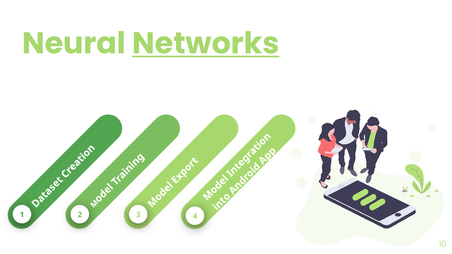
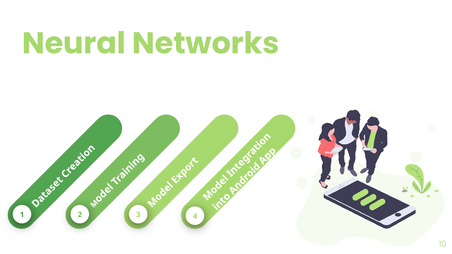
Networks underline: present -> none
